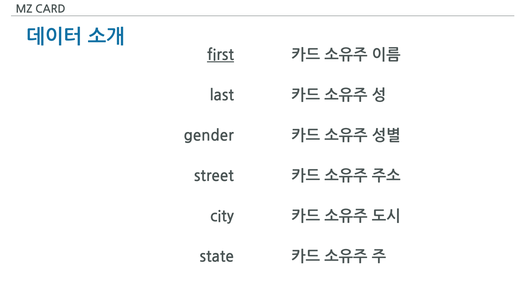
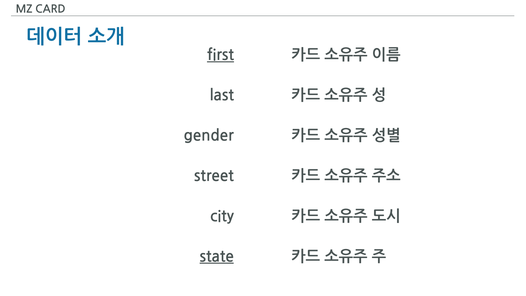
state underline: none -> present
